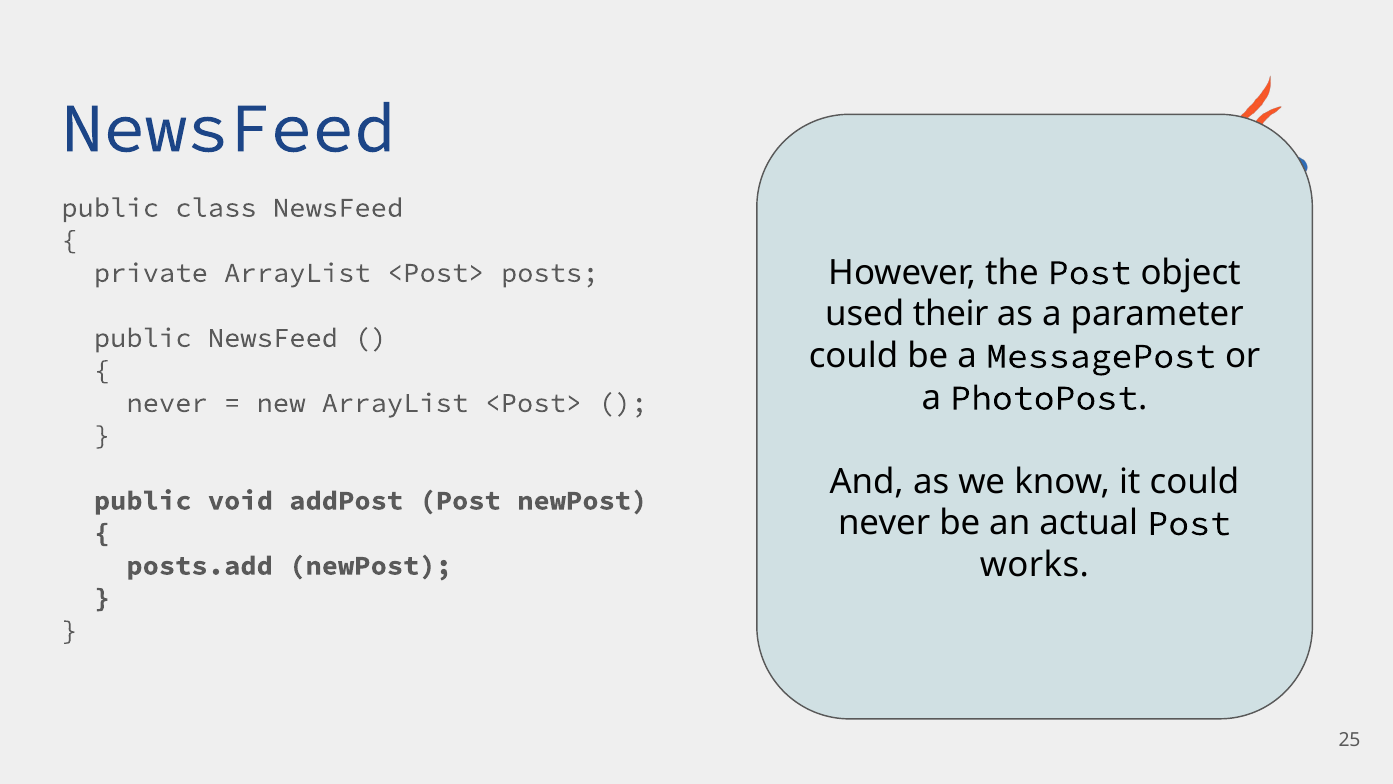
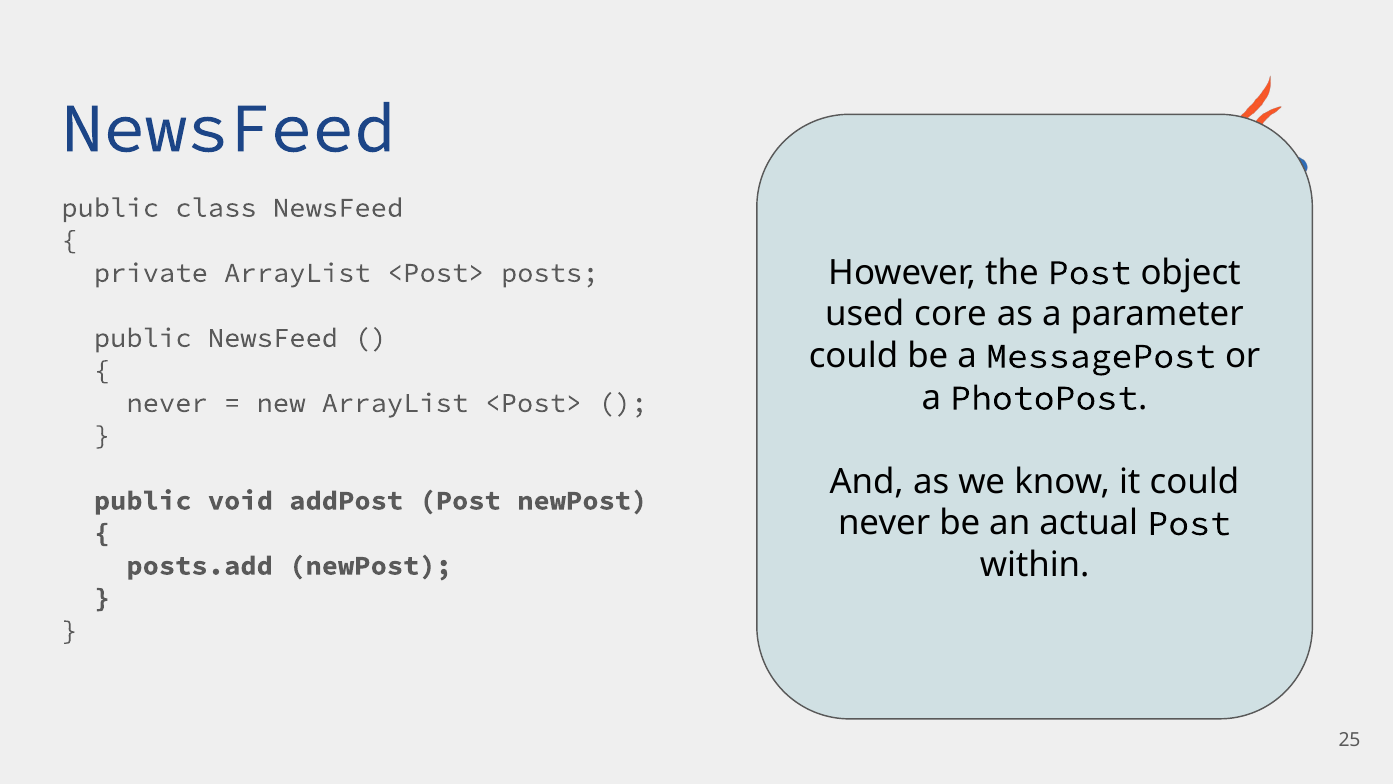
their: their -> core
works: works -> within
